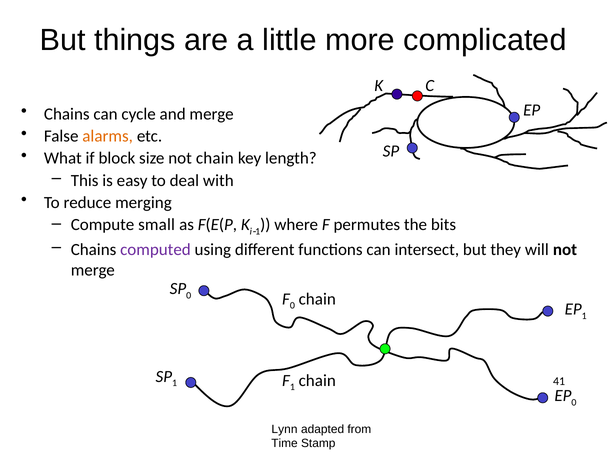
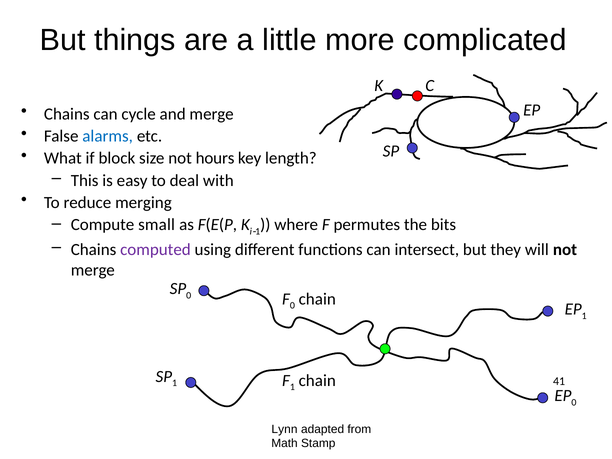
alarms colour: orange -> blue
not chain: chain -> hours
Time: Time -> Math
